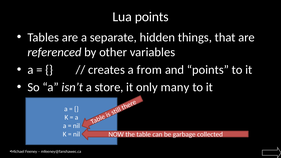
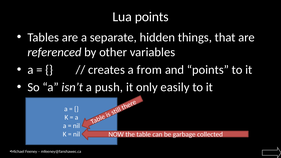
store: store -> push
many: many -> easily
